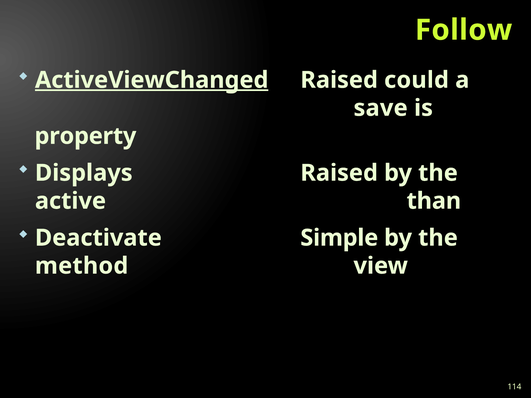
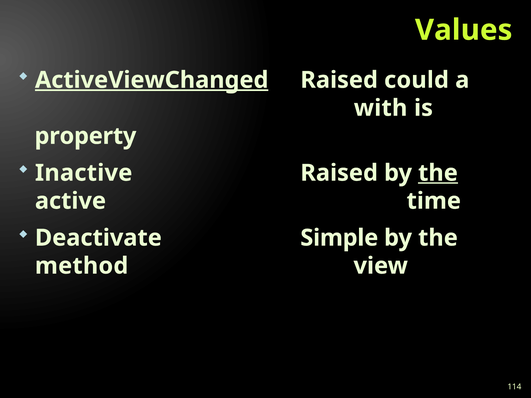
Follow: Follow -> Values
save: save -> with
Displays: Displays -> Inactive
the at (438, 173) underline: none -> present
than: than -> time
